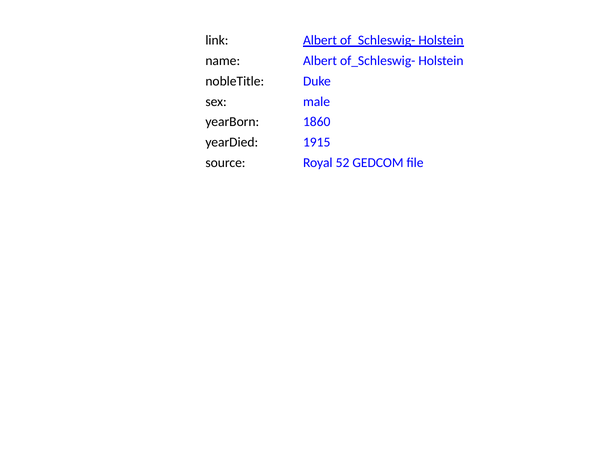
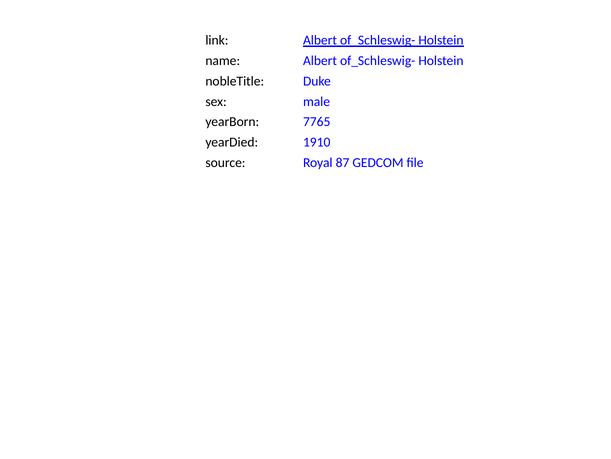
1860: 1860 -> 7765
1915: 1915 -> 1910
52: 52 -> 87
